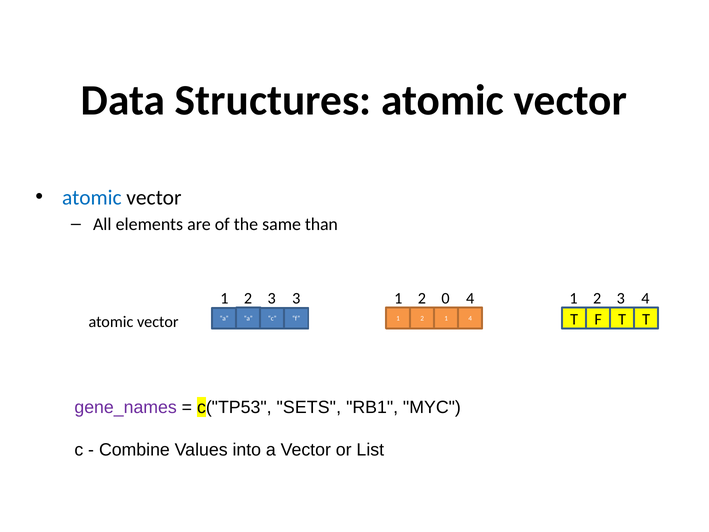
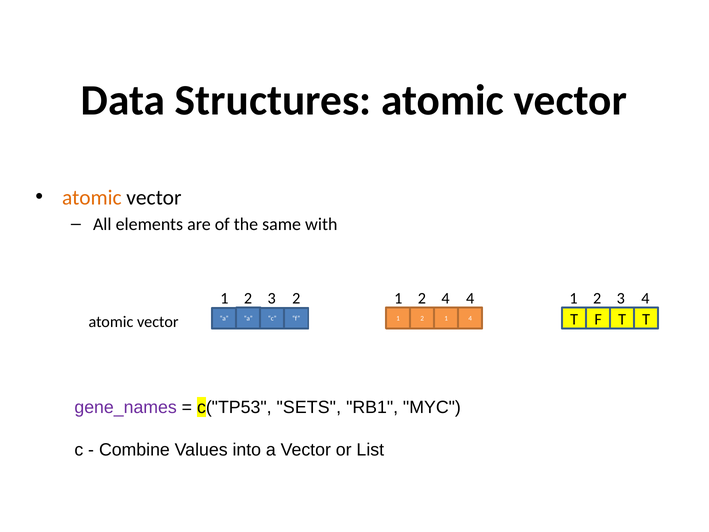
atomic at (92, 197) colour: blue -> orange
than: than -> with
3 3: 3 -> 2
2 0: 0 -> 4
